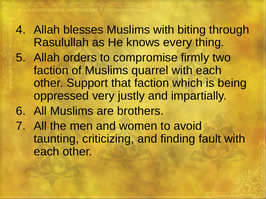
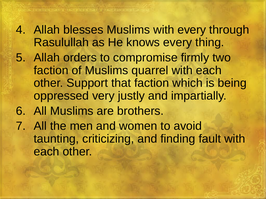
with biting: biting -> every
